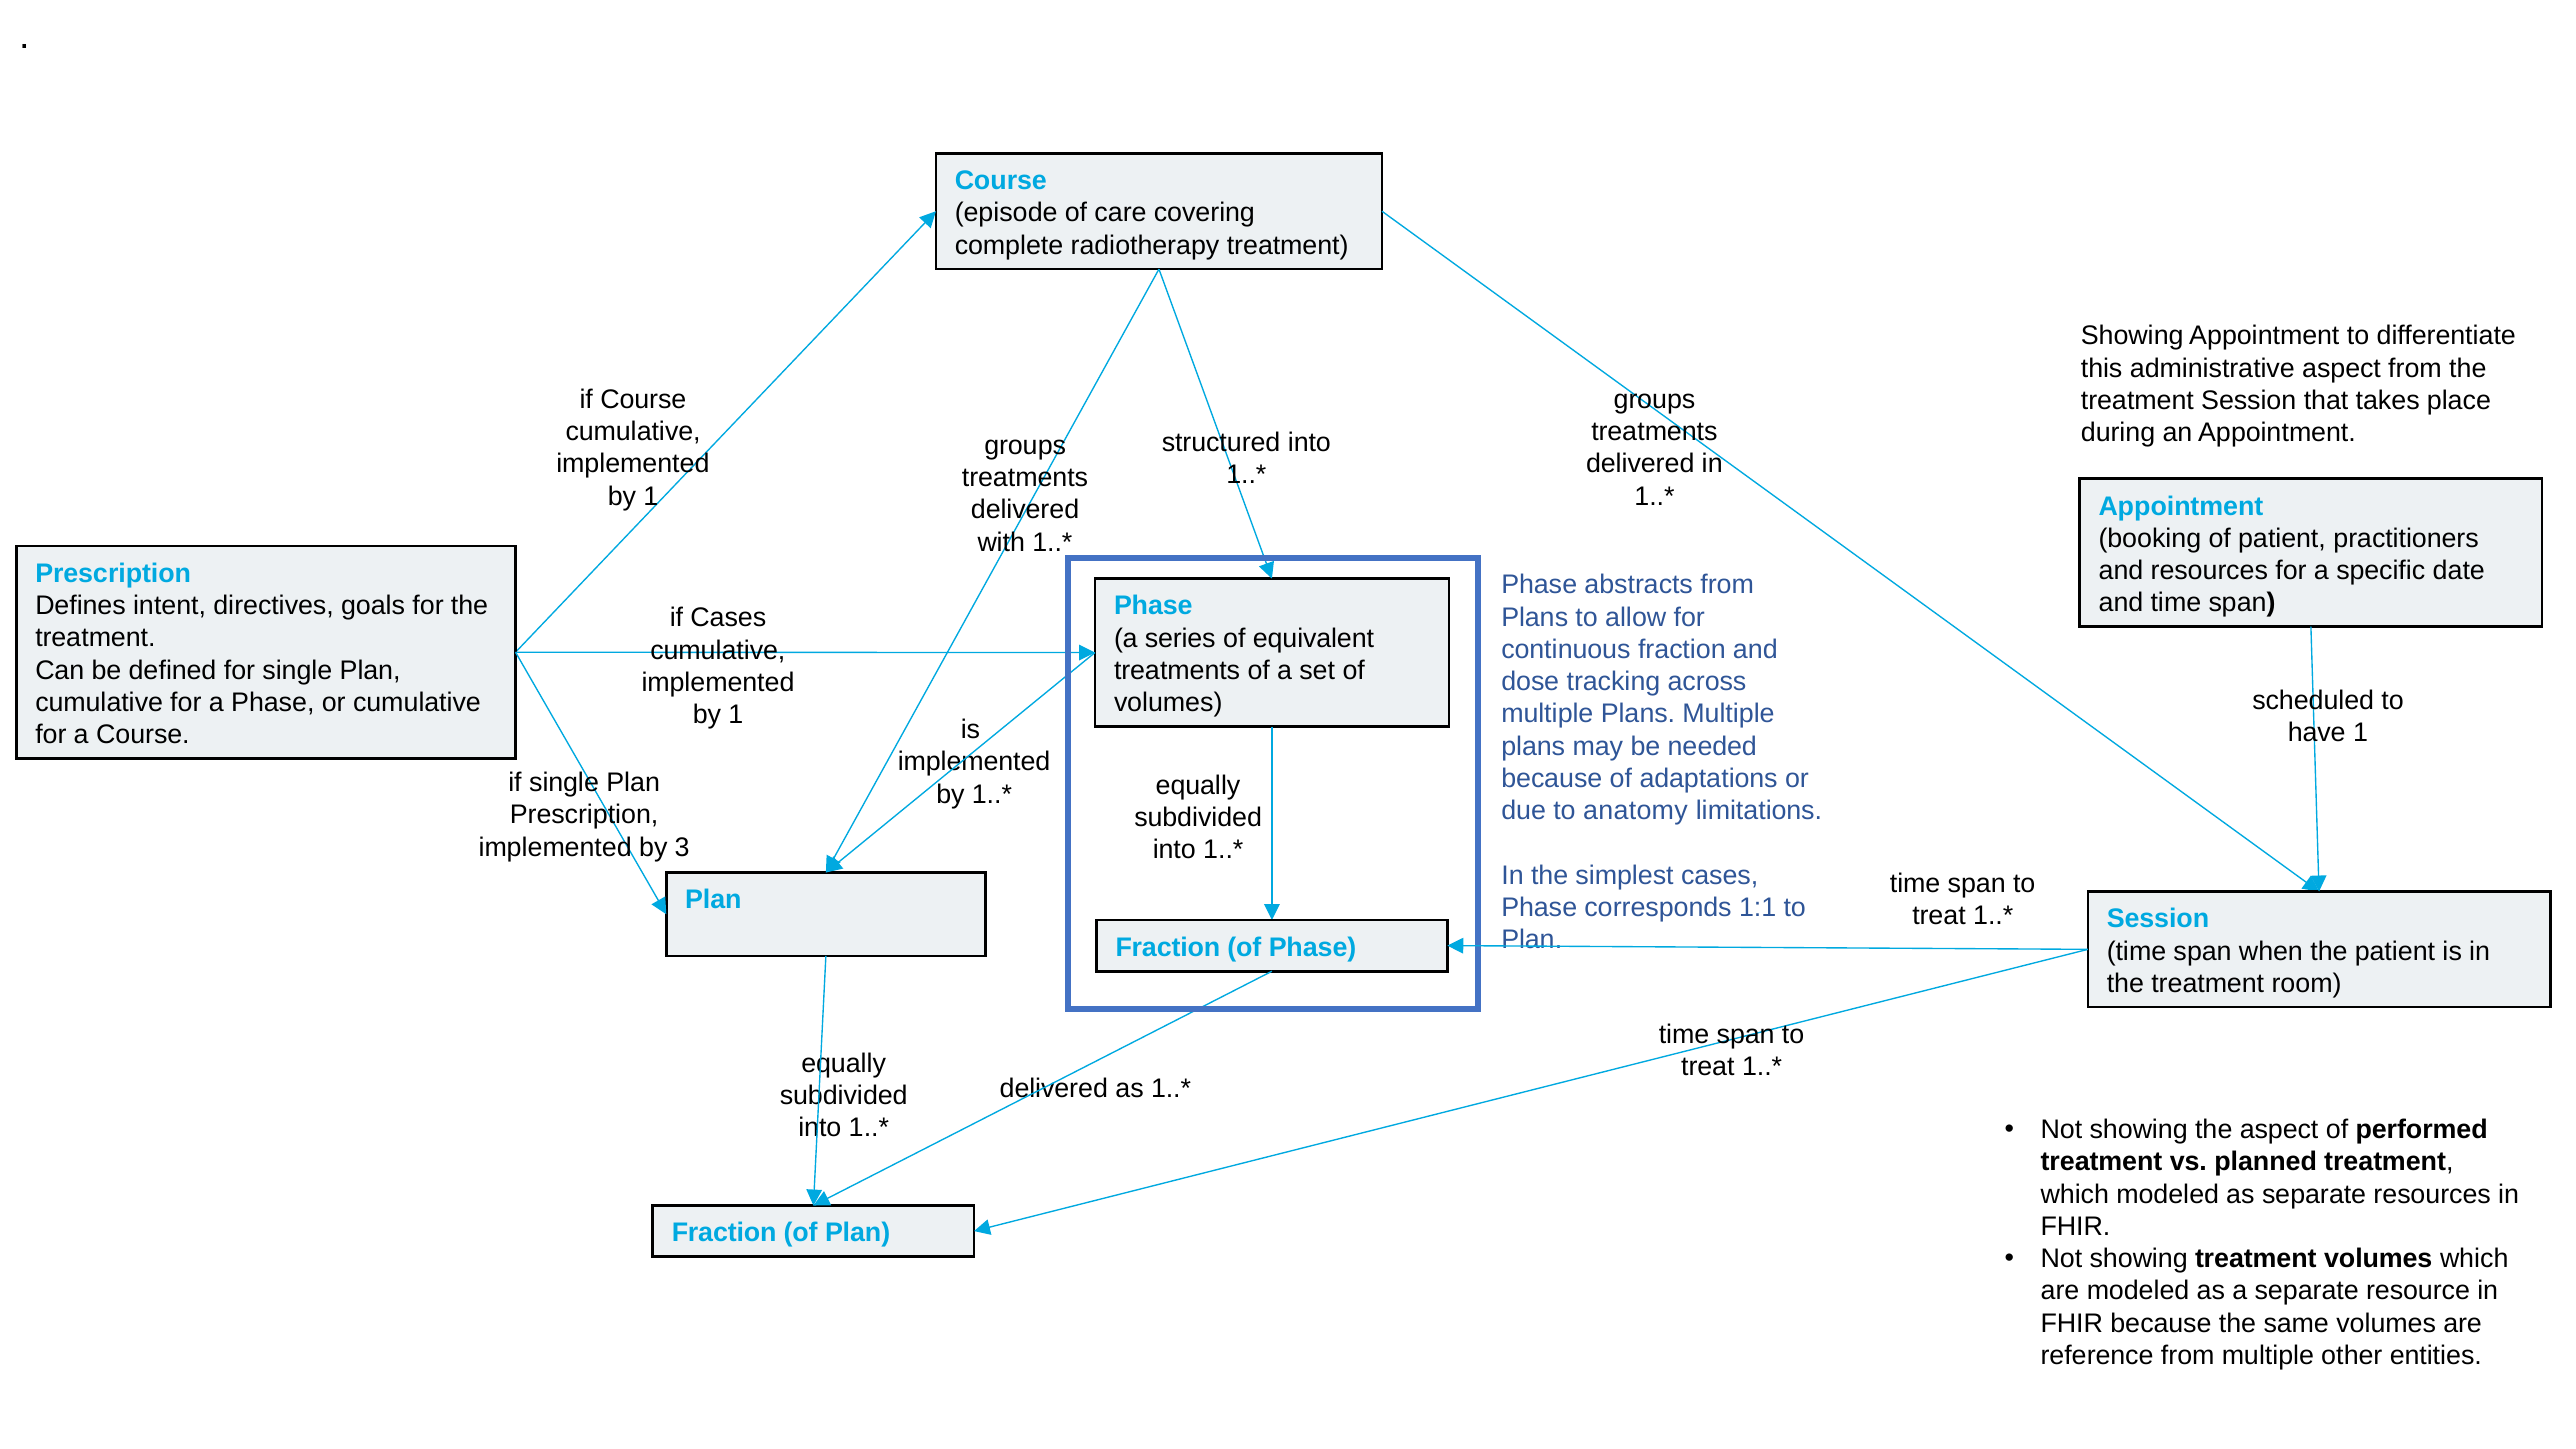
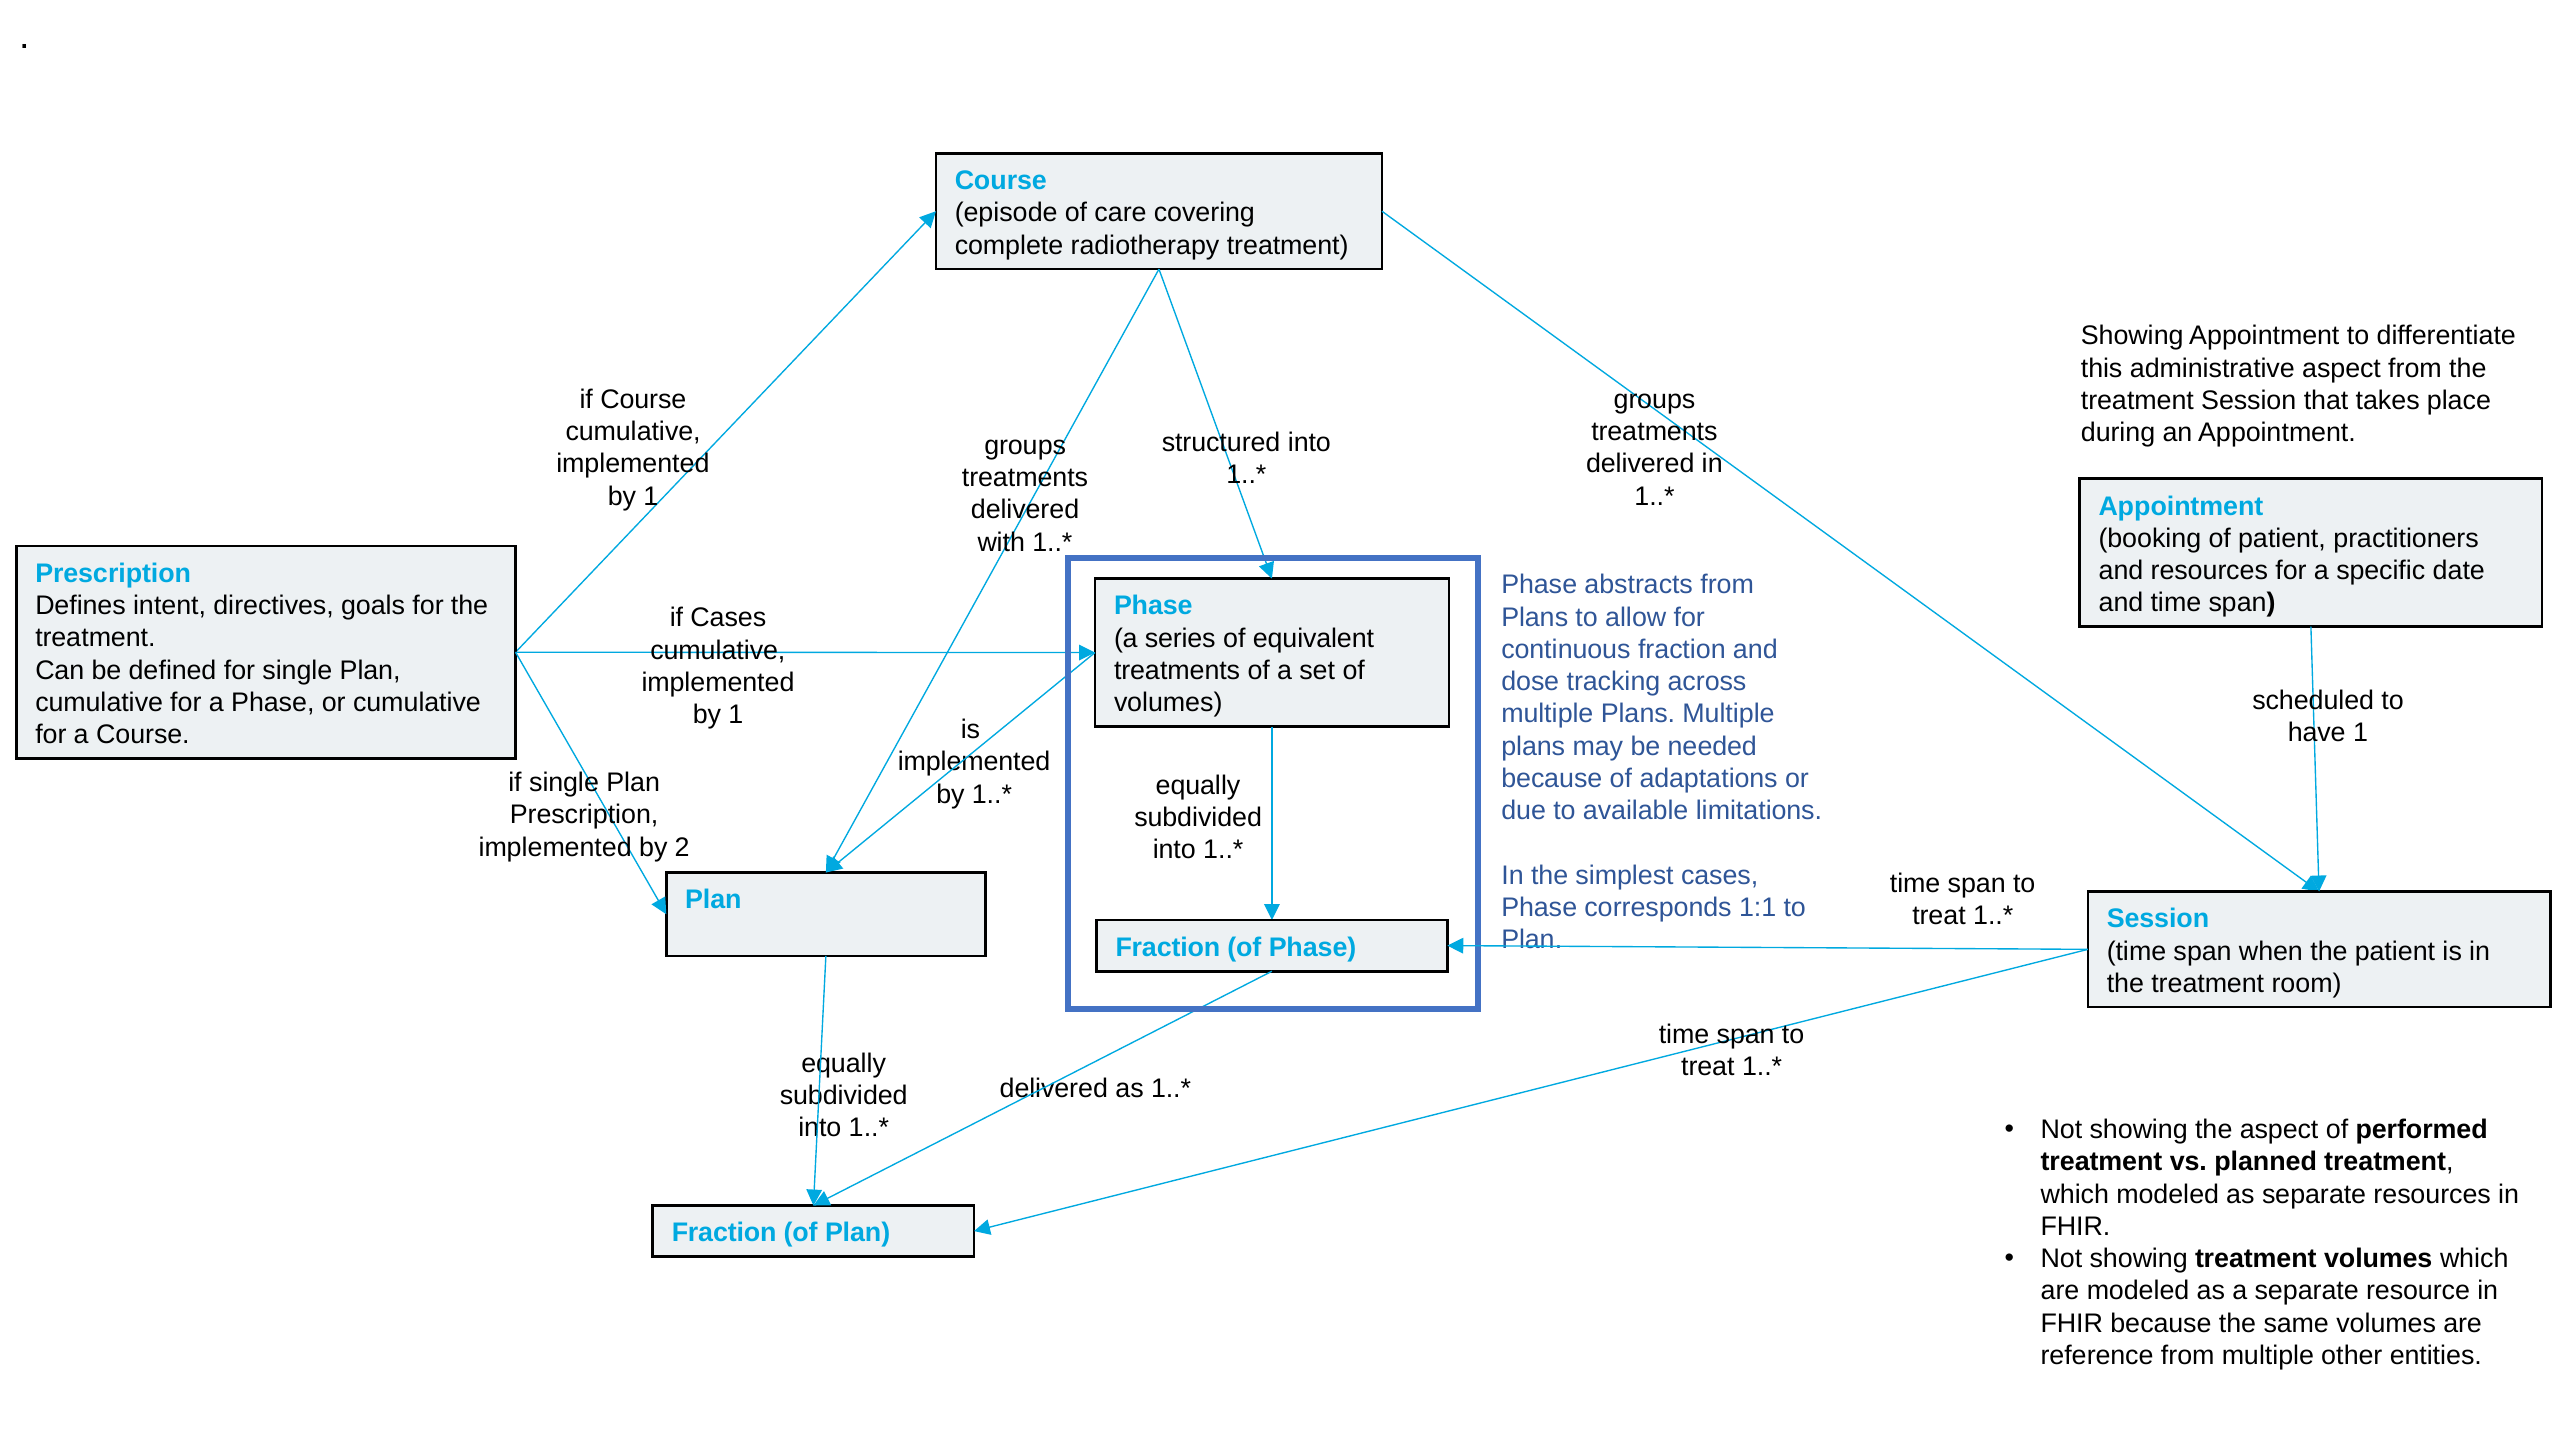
anatomy: anatomy -> available
3: 3 -> 2
